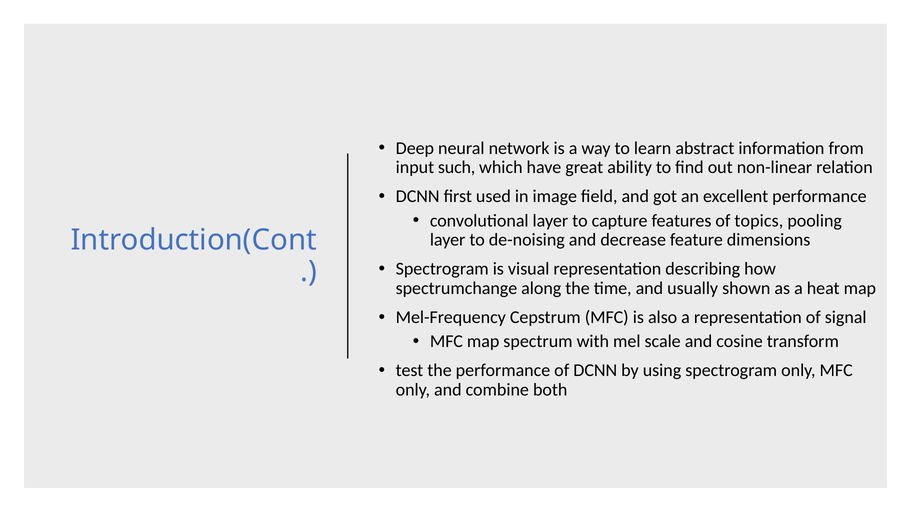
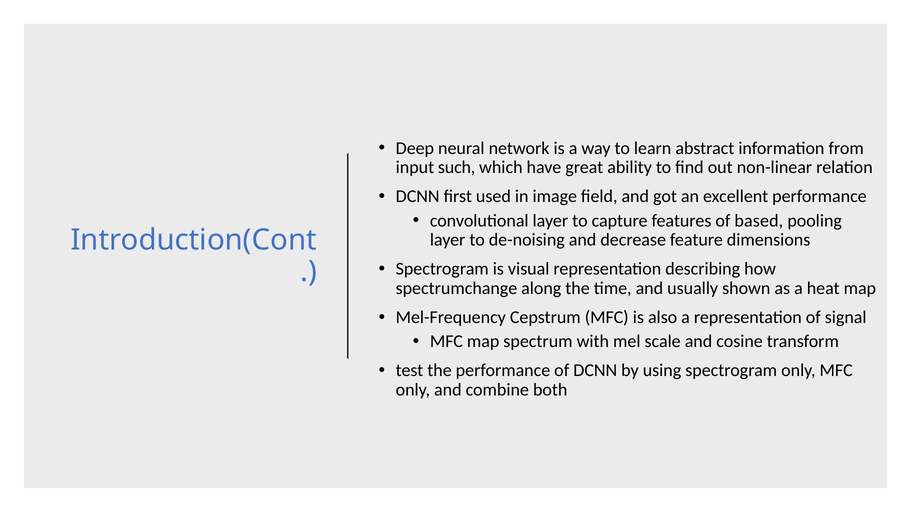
topics: topics -> based
